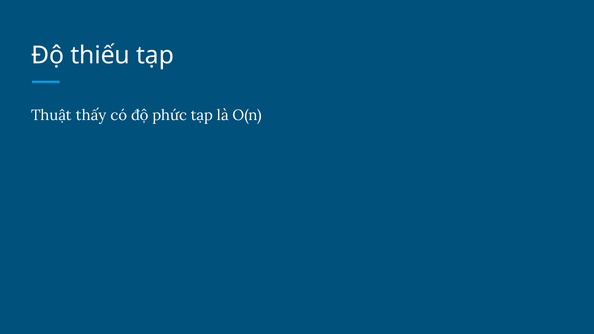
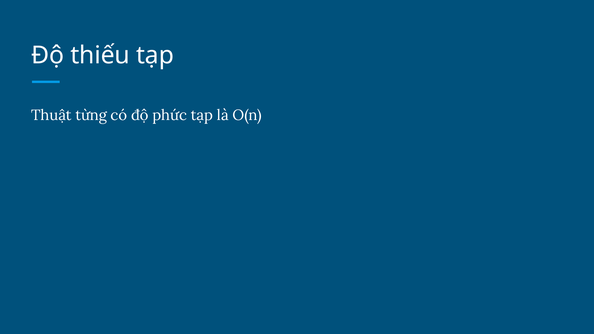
thấy: thấy -> từng
